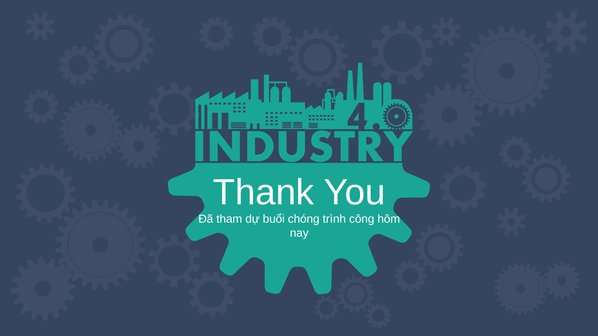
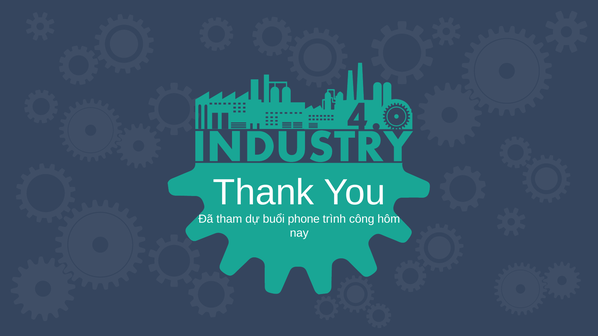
chóng: chóng -> phone
